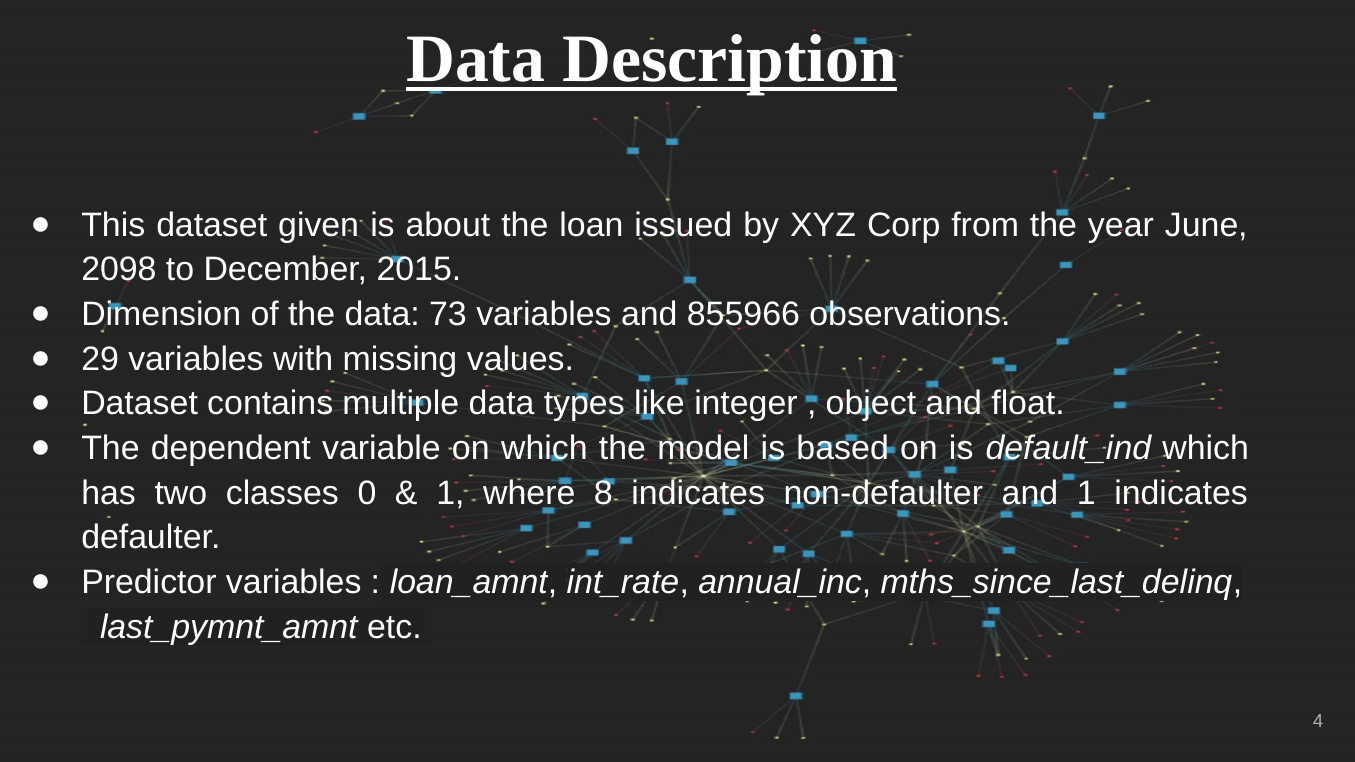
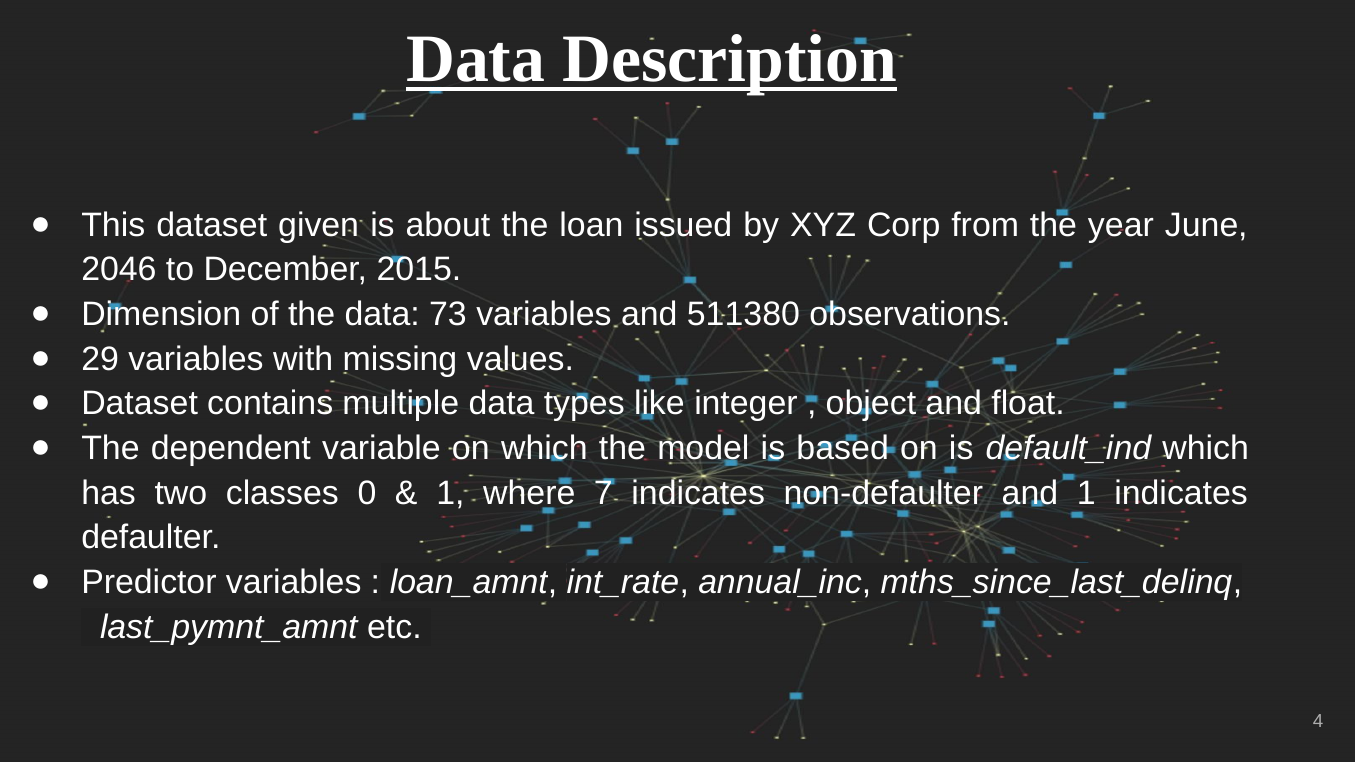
2098: 2098 -> 2046
855966: 855966 -> 511380
8: 8 -> 7
